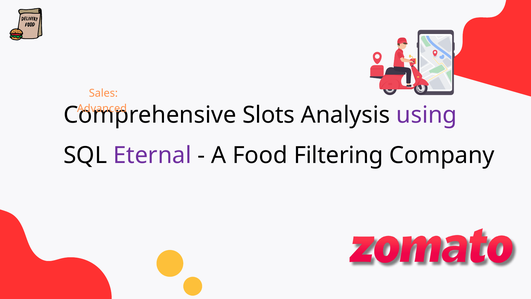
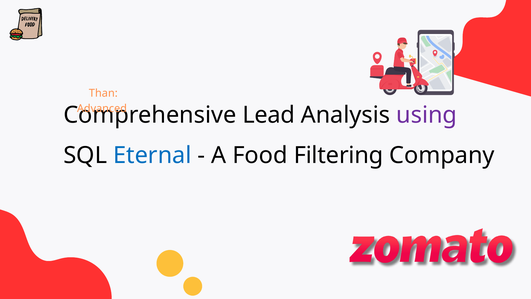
Sales: Sales -> Than
Slots: Slots -> Lead
Eternal colour: purple -> blue
